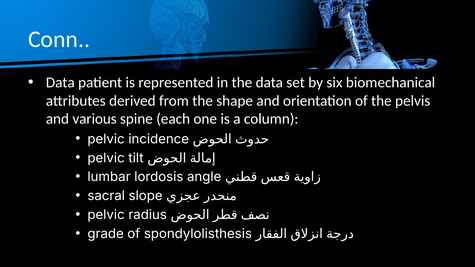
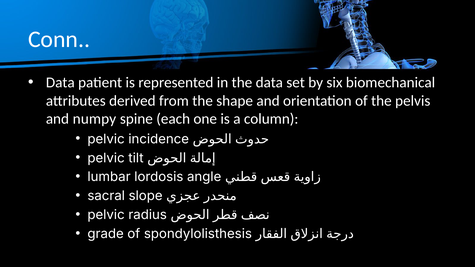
various: various -> numpy
